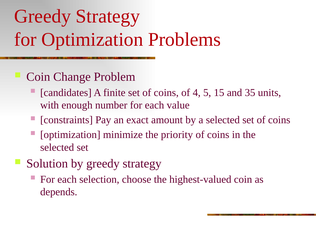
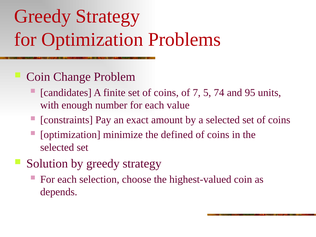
4: 4 -> 7
15: 15 -> 74
35: 35 -> 95
priority: priority -> defined
